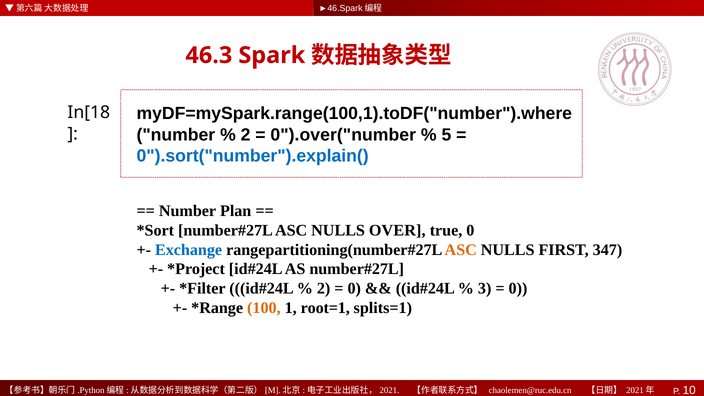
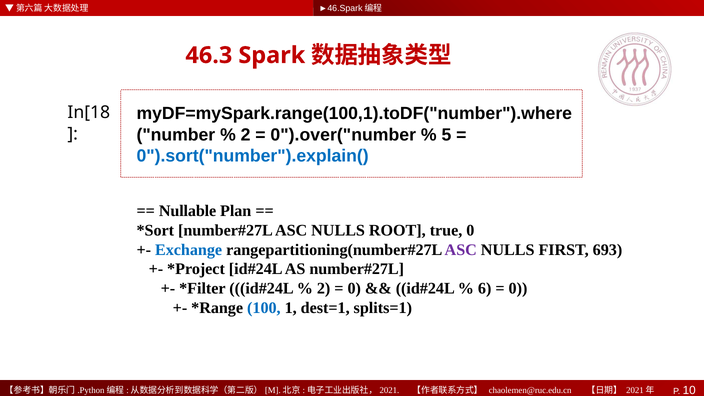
Number at (188, 211): Number -> Nullable
OVER: OVER -> ROOT
ASC at (461, 250) colour: orange -> purple
347: 347 -> 693
3: 3 -> 6
100 colour: orange -> blue
root=1: root=1 -> dest=1
